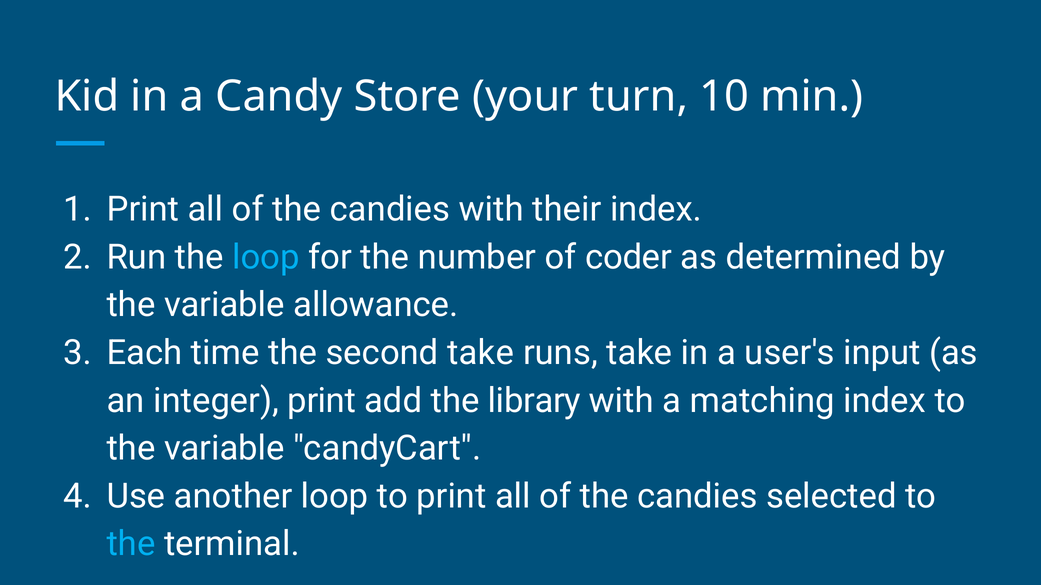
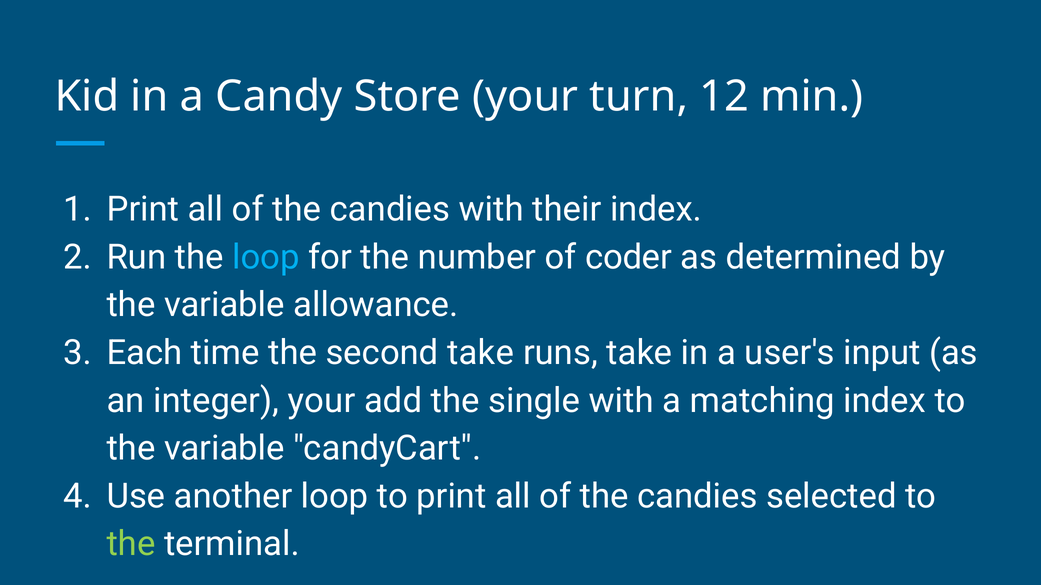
10: 10 -> 12
integer print: print -> your
library: library -> single
the at (131, 545) colour: light blue -> light green
